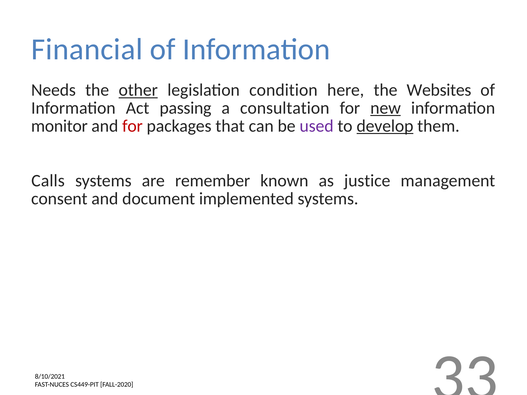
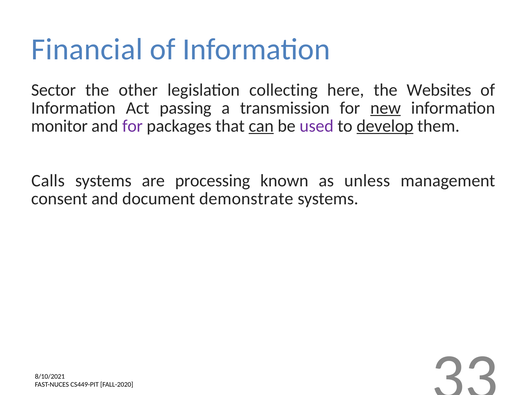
Needs: Needs -> Sector
other underline: present -> none
condition: condition -> collecting
consultation: consultation -> transmission
for at (132, 126) colour: red -> purple
can underline: none -> present
remember: remember -> processing
justice: justice -> unless
implemented: implemented -> demonstrate
